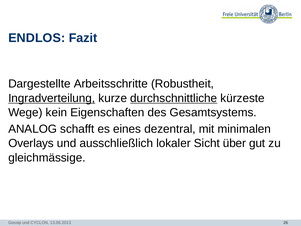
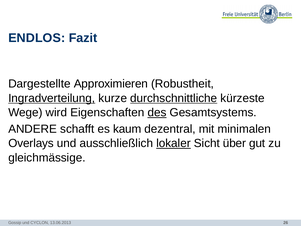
Arbeitsschritte: Arbeitsschritte -> Approximieren
kein: kein -> wird
des underline: none -> present
ANALOG: ANALOG -> ANDERE
eines: eines -> kaum
lokaler underline: none -> present
